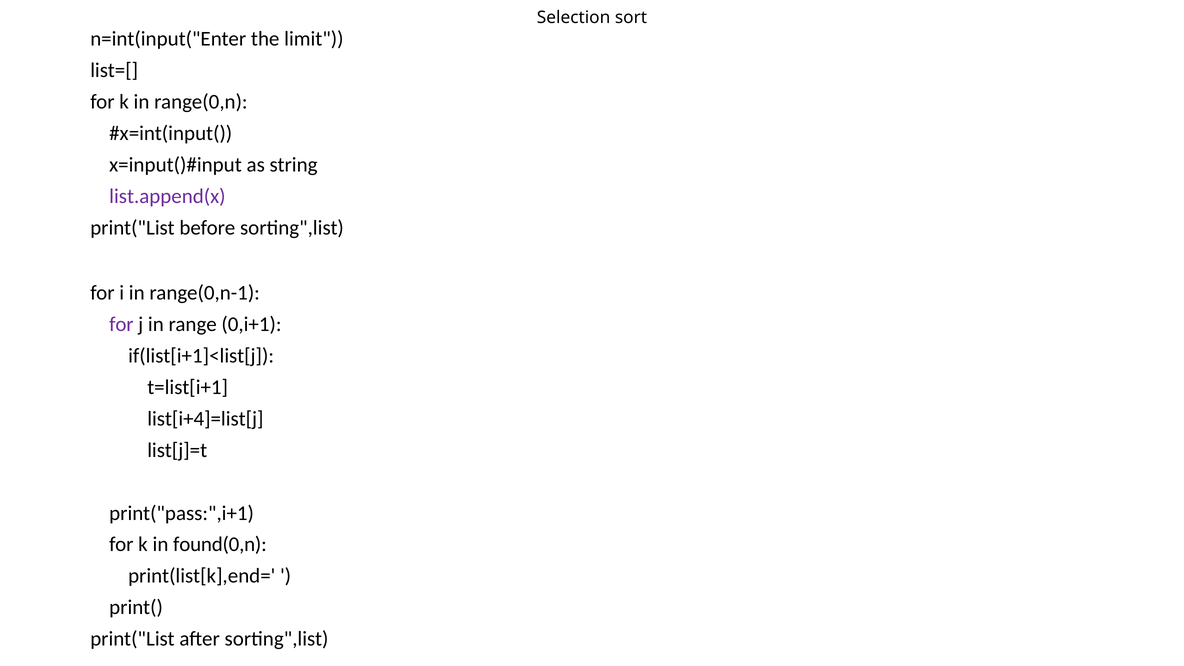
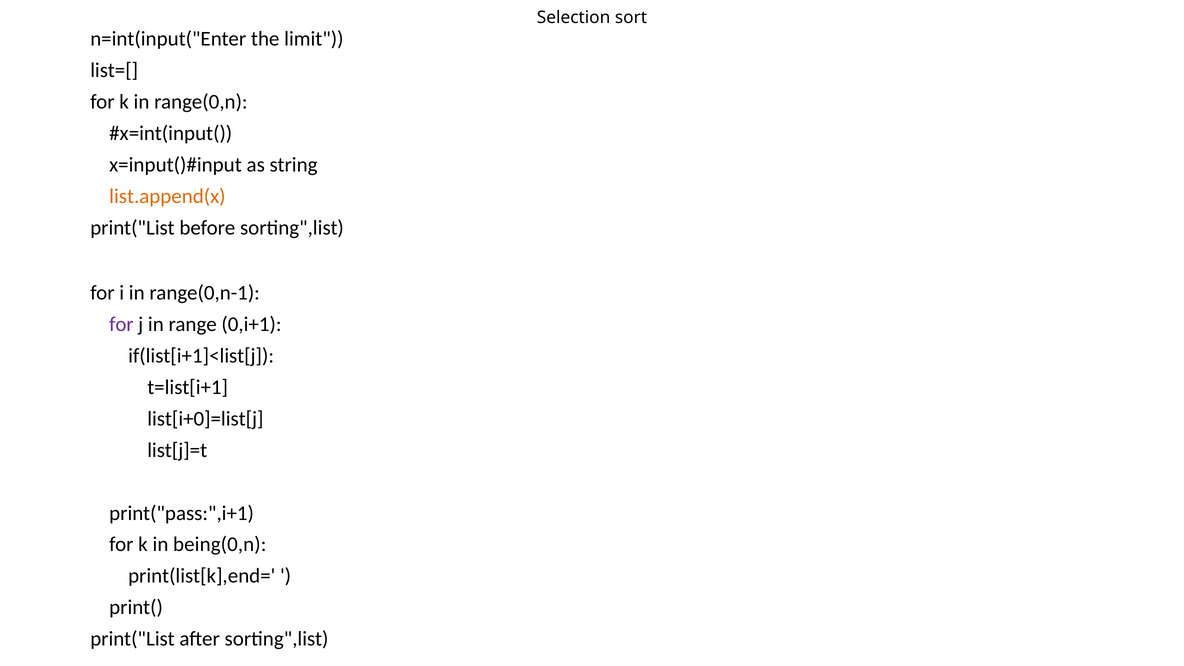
list.append(x colour: purple -> orange
list[i+4]=list[j: list[i+4]=list[j -> list[i+0]=list[j
found(0,n: found(0,n -> being(0,n
